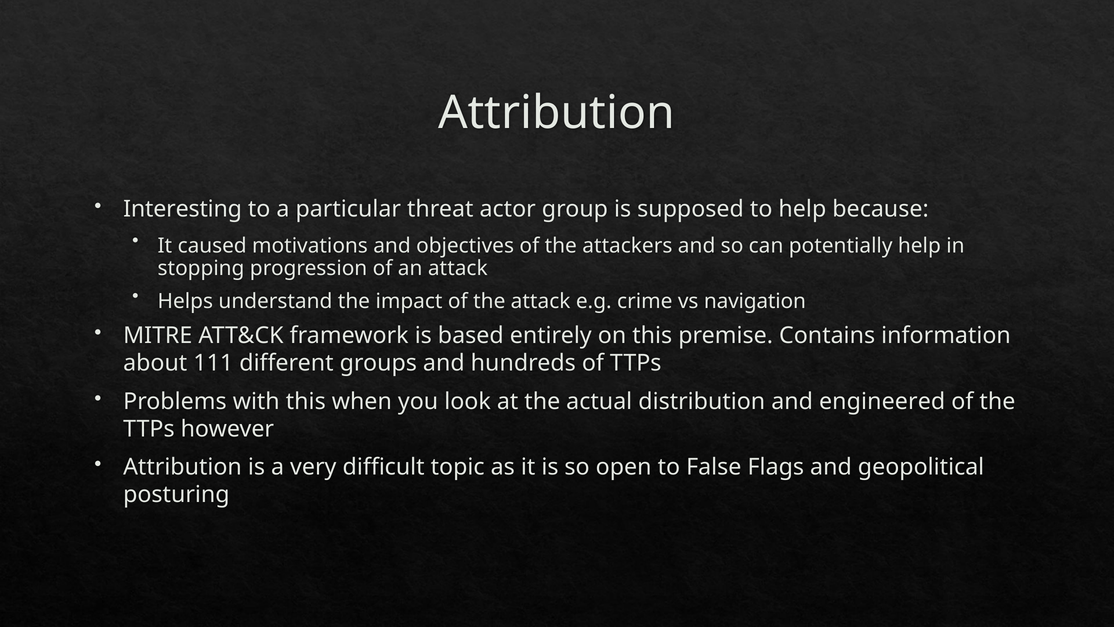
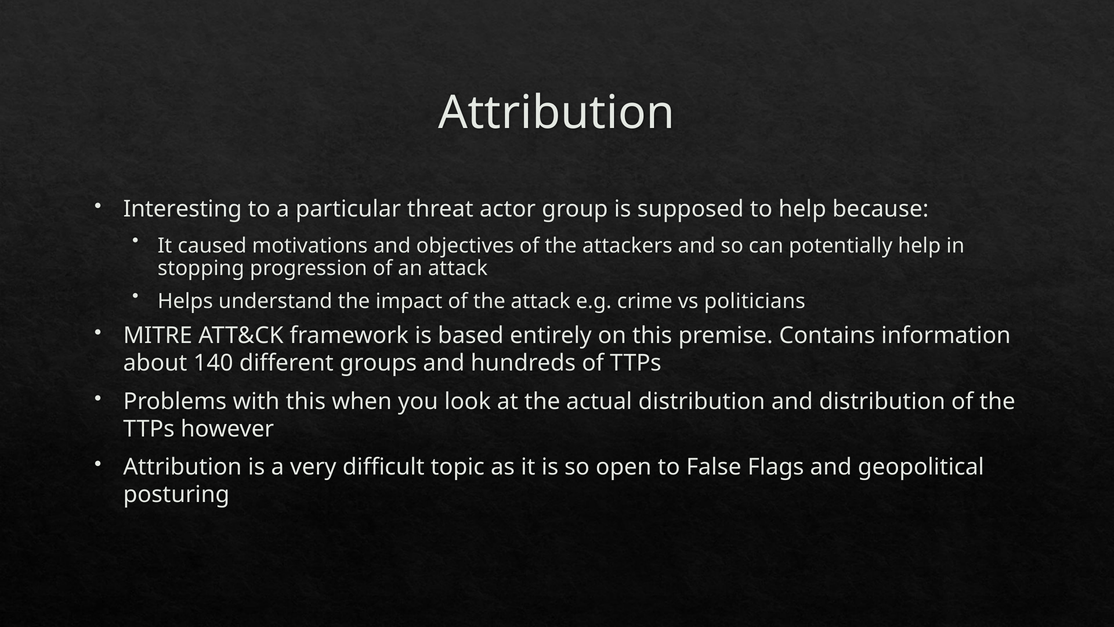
navigation: navigation -> politicians
111: 111 -> 140
and engineered: engineered -> distribution
